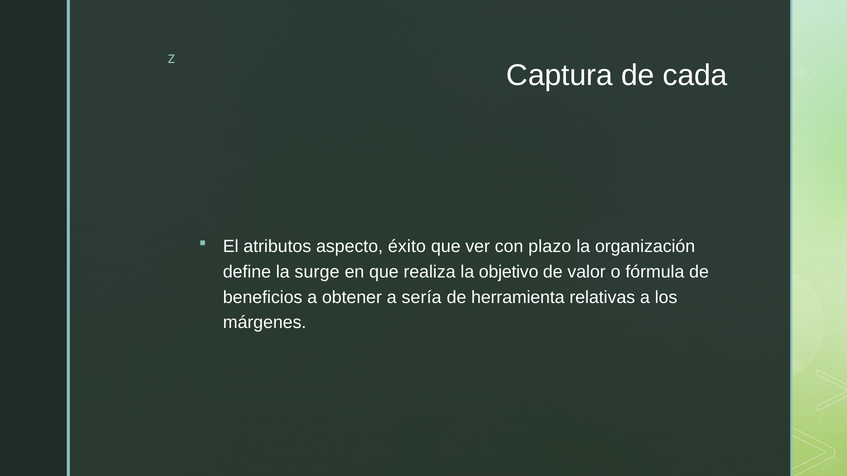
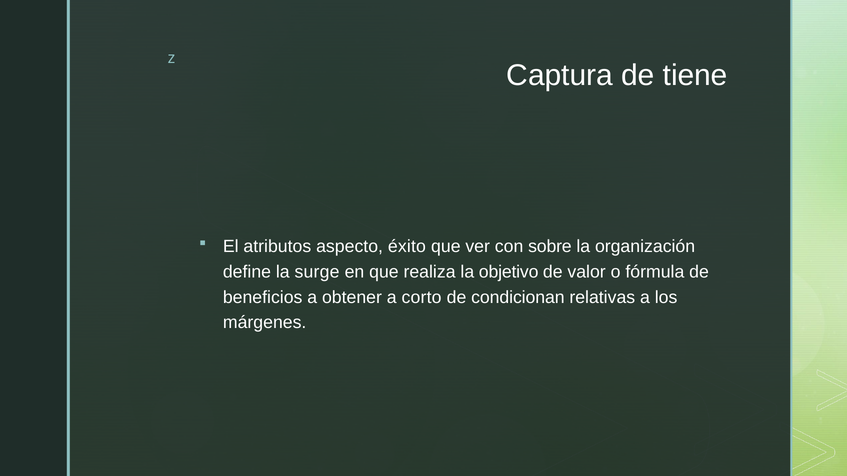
cada: cada -> tiene
plazo: plazo -> sobre
sería: sería -> corto
herramienta: herramienta -> condicionan
